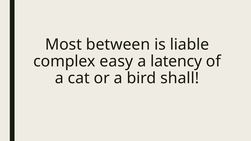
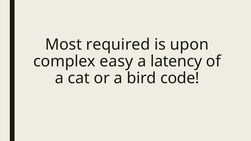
between: between -> required
liable: liable -> upon
shall: shall -> code
